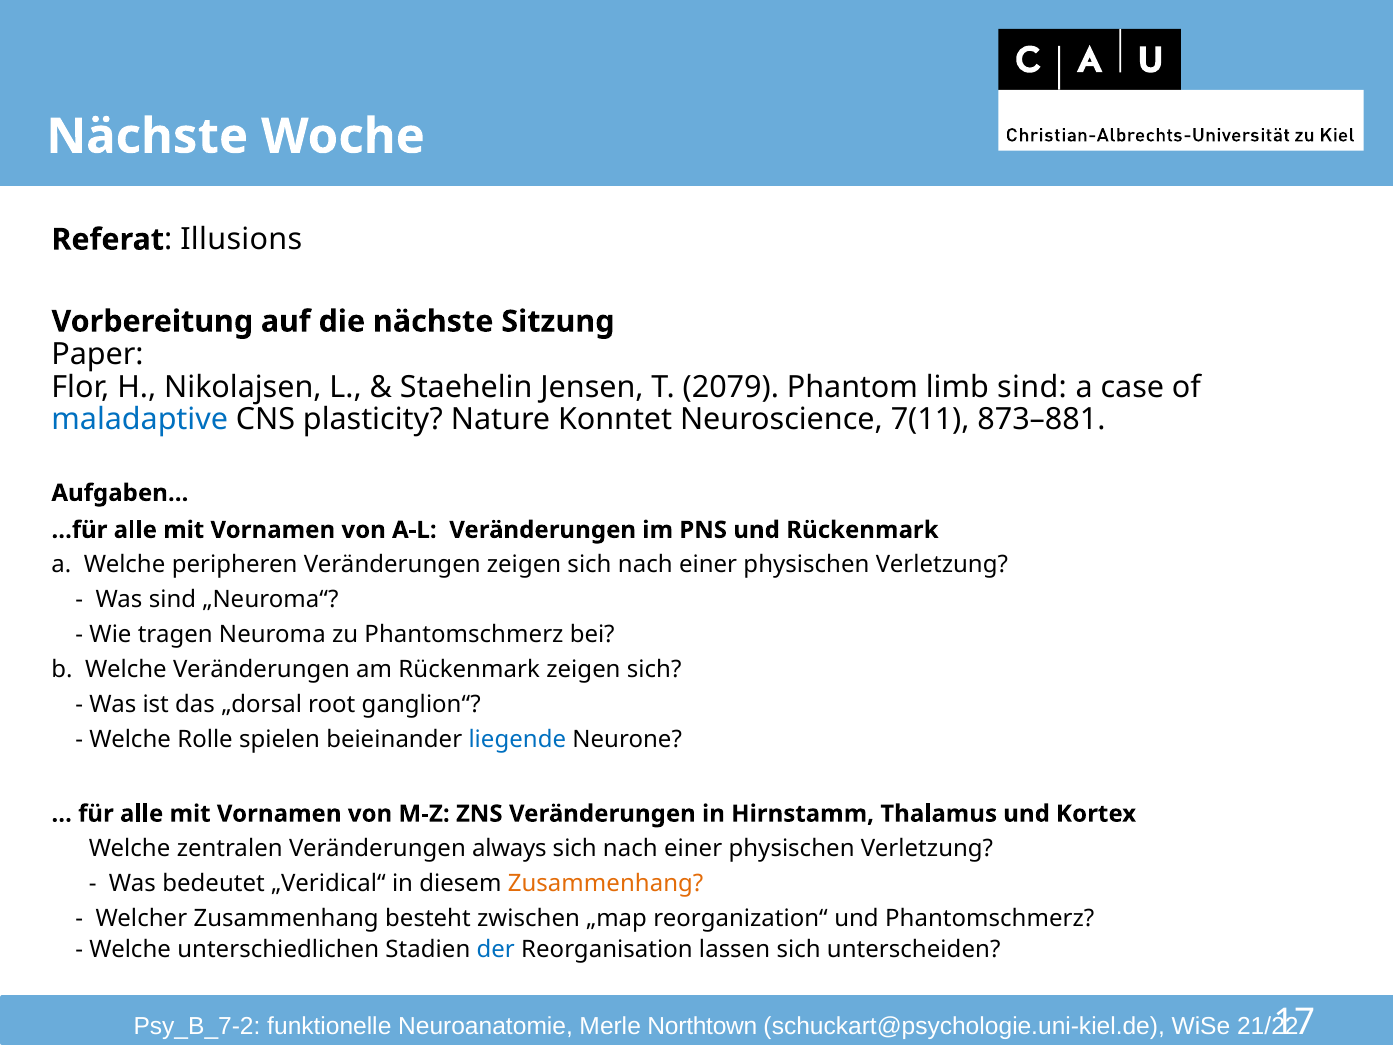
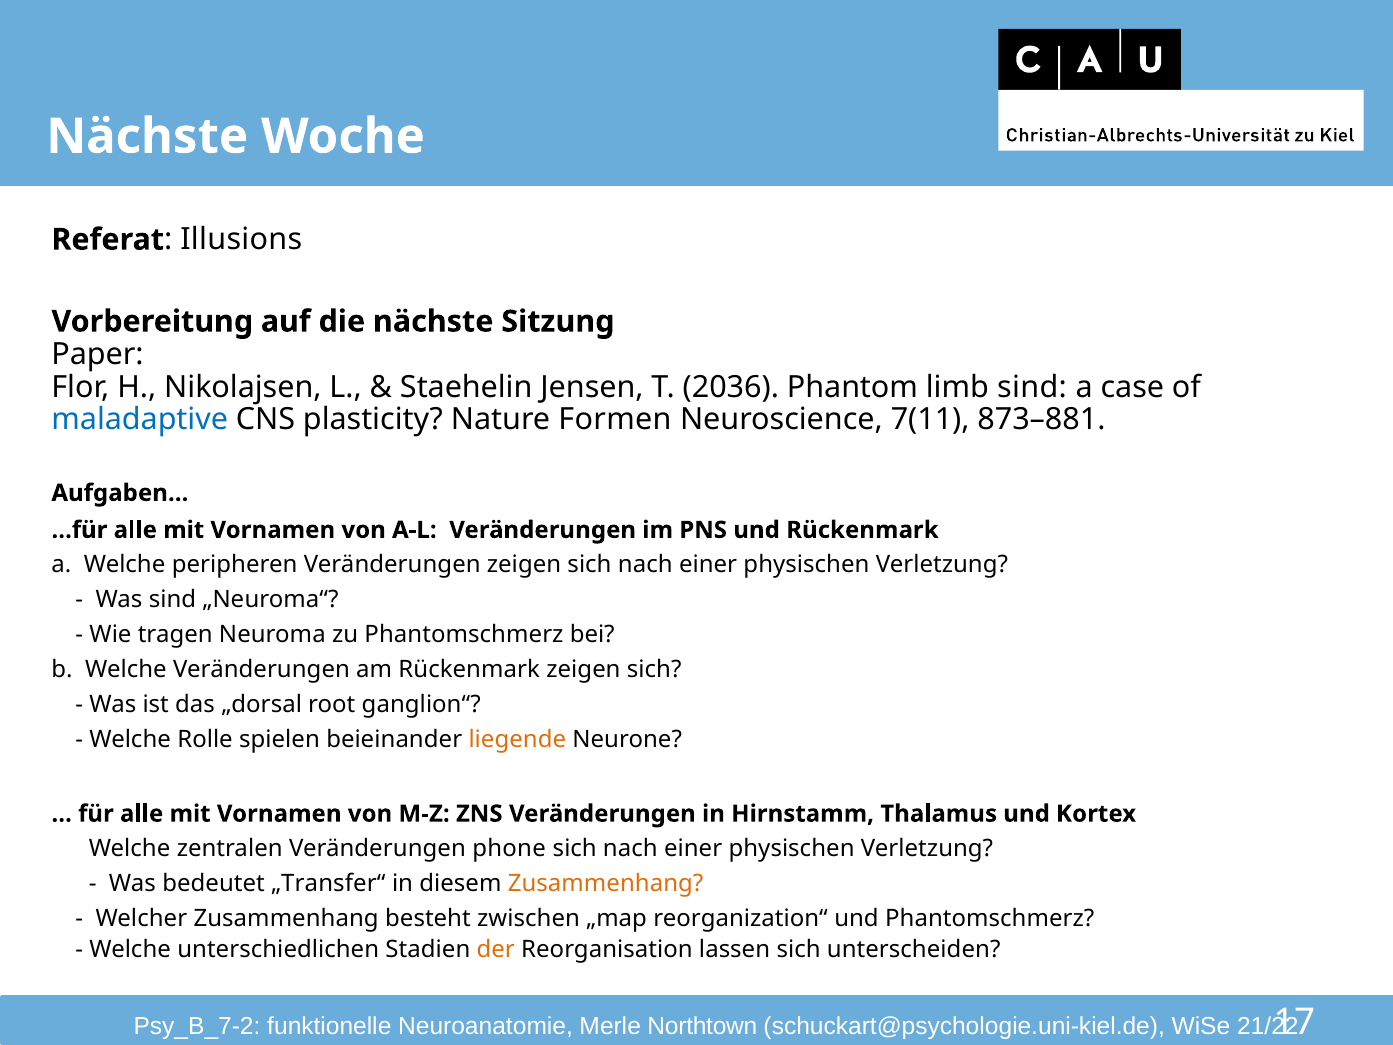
2079: 2079 -> 2036
Konntet: Konntet -> Formen
liegende colour: blue -> orange
always: always -> phone
„Veridical“: „Veridical“ -> „Transfer“
der colour: blue -> orange
